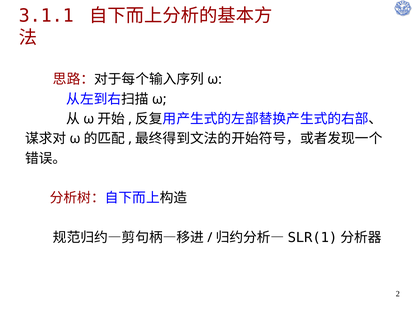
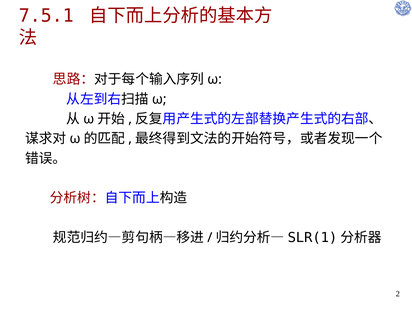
3.1.1: 3.1.1 -> 7.5.1
